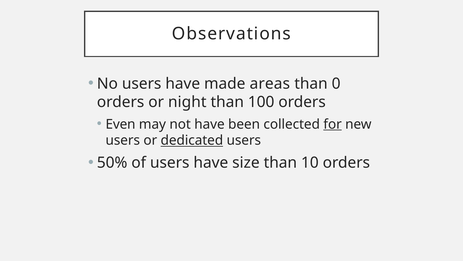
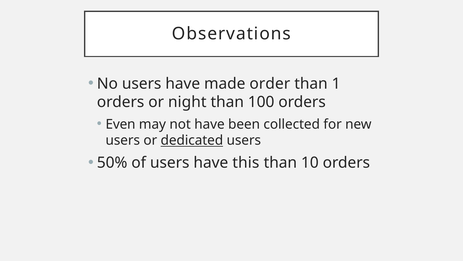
areas: areas -> order
0: 0 -> 1
for underline: present -> none
size: size -> this
